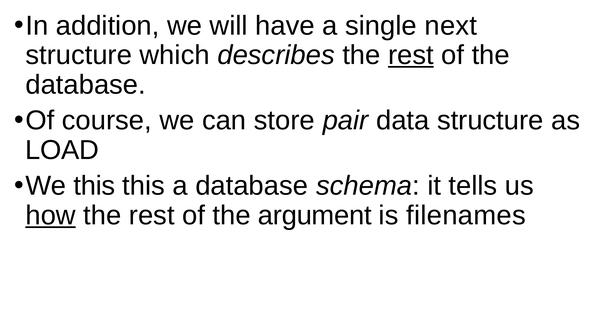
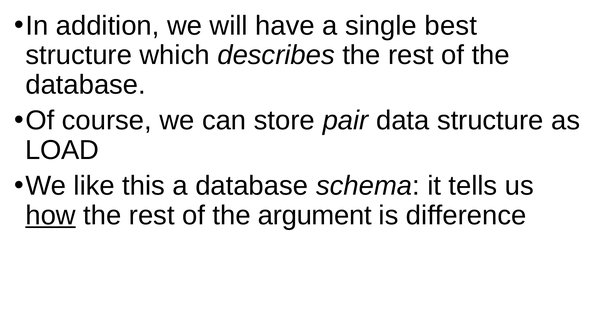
next: next -> best
rest at (411, 55) underline: present -> none
We this: this -> like
filenames: filenames -> difference
